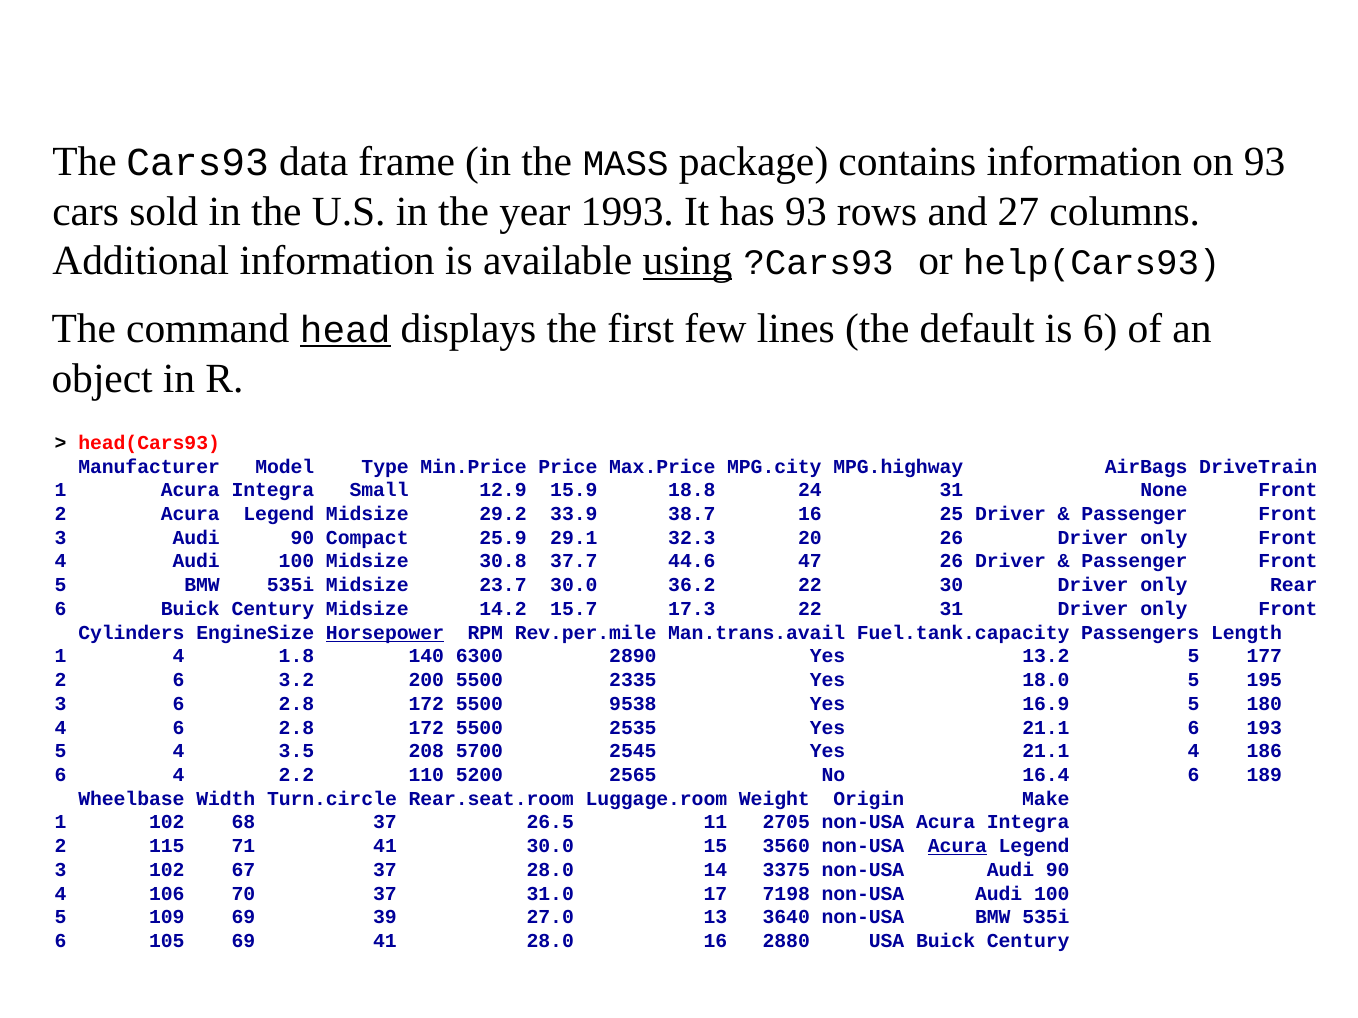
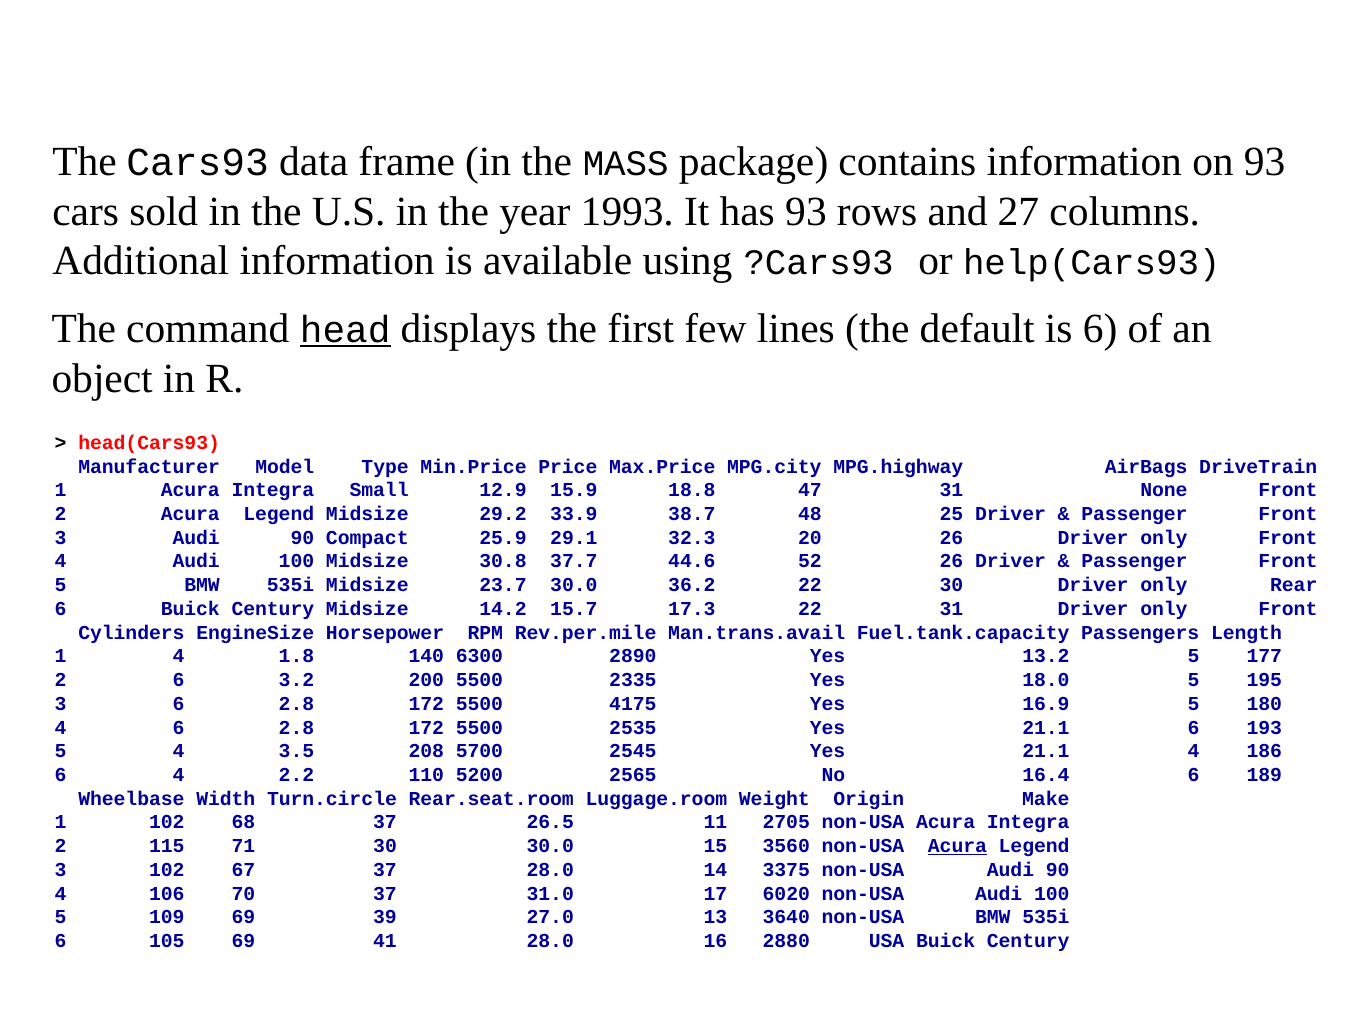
using underline: present -> none
24: 24 -> 47
38.7 16: 16 -> 48
47: 47 -> 52
Horsepower underline: present -> none
9538: 9538 -> 4175
71 41: 41 -> 30
7198: 7198 -> 6020
